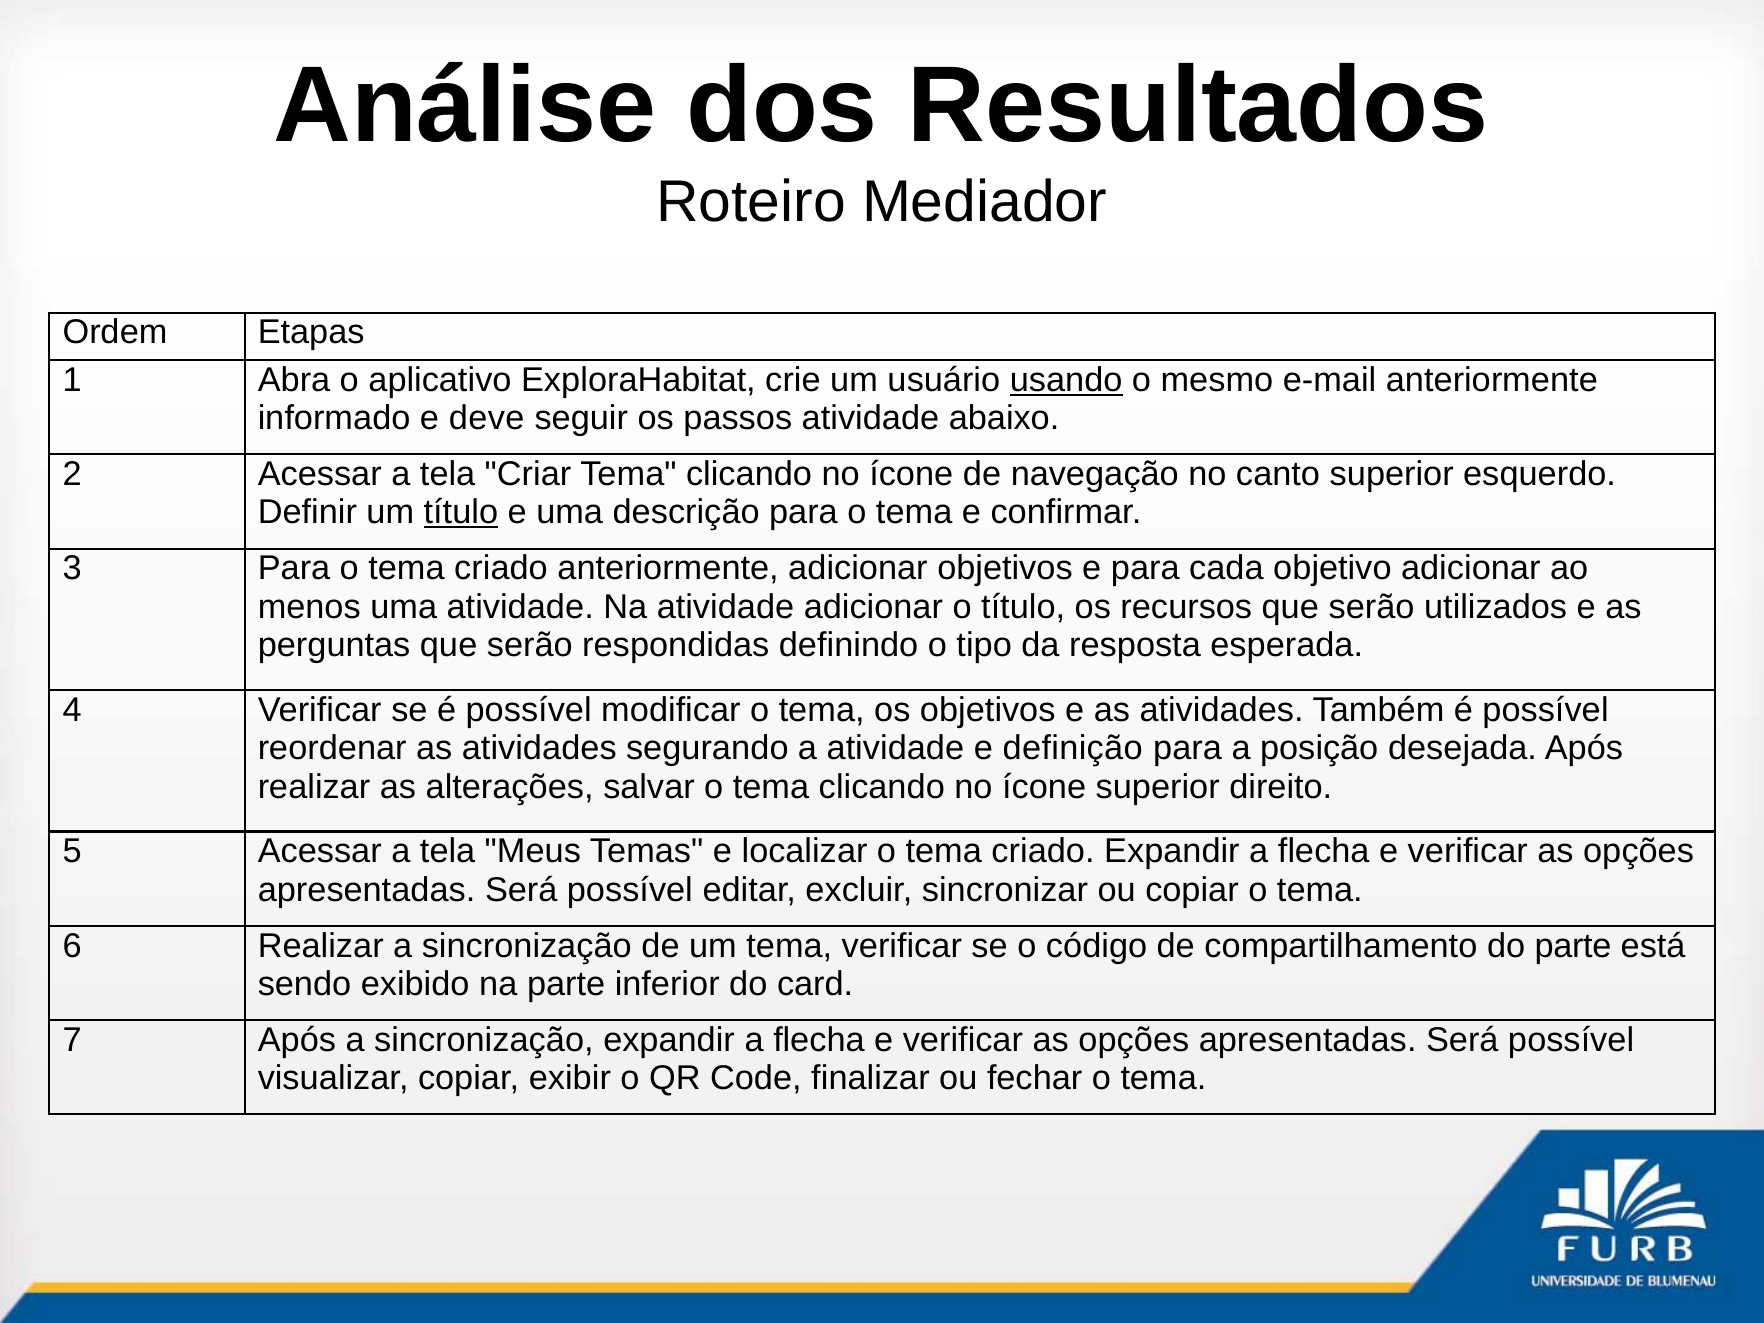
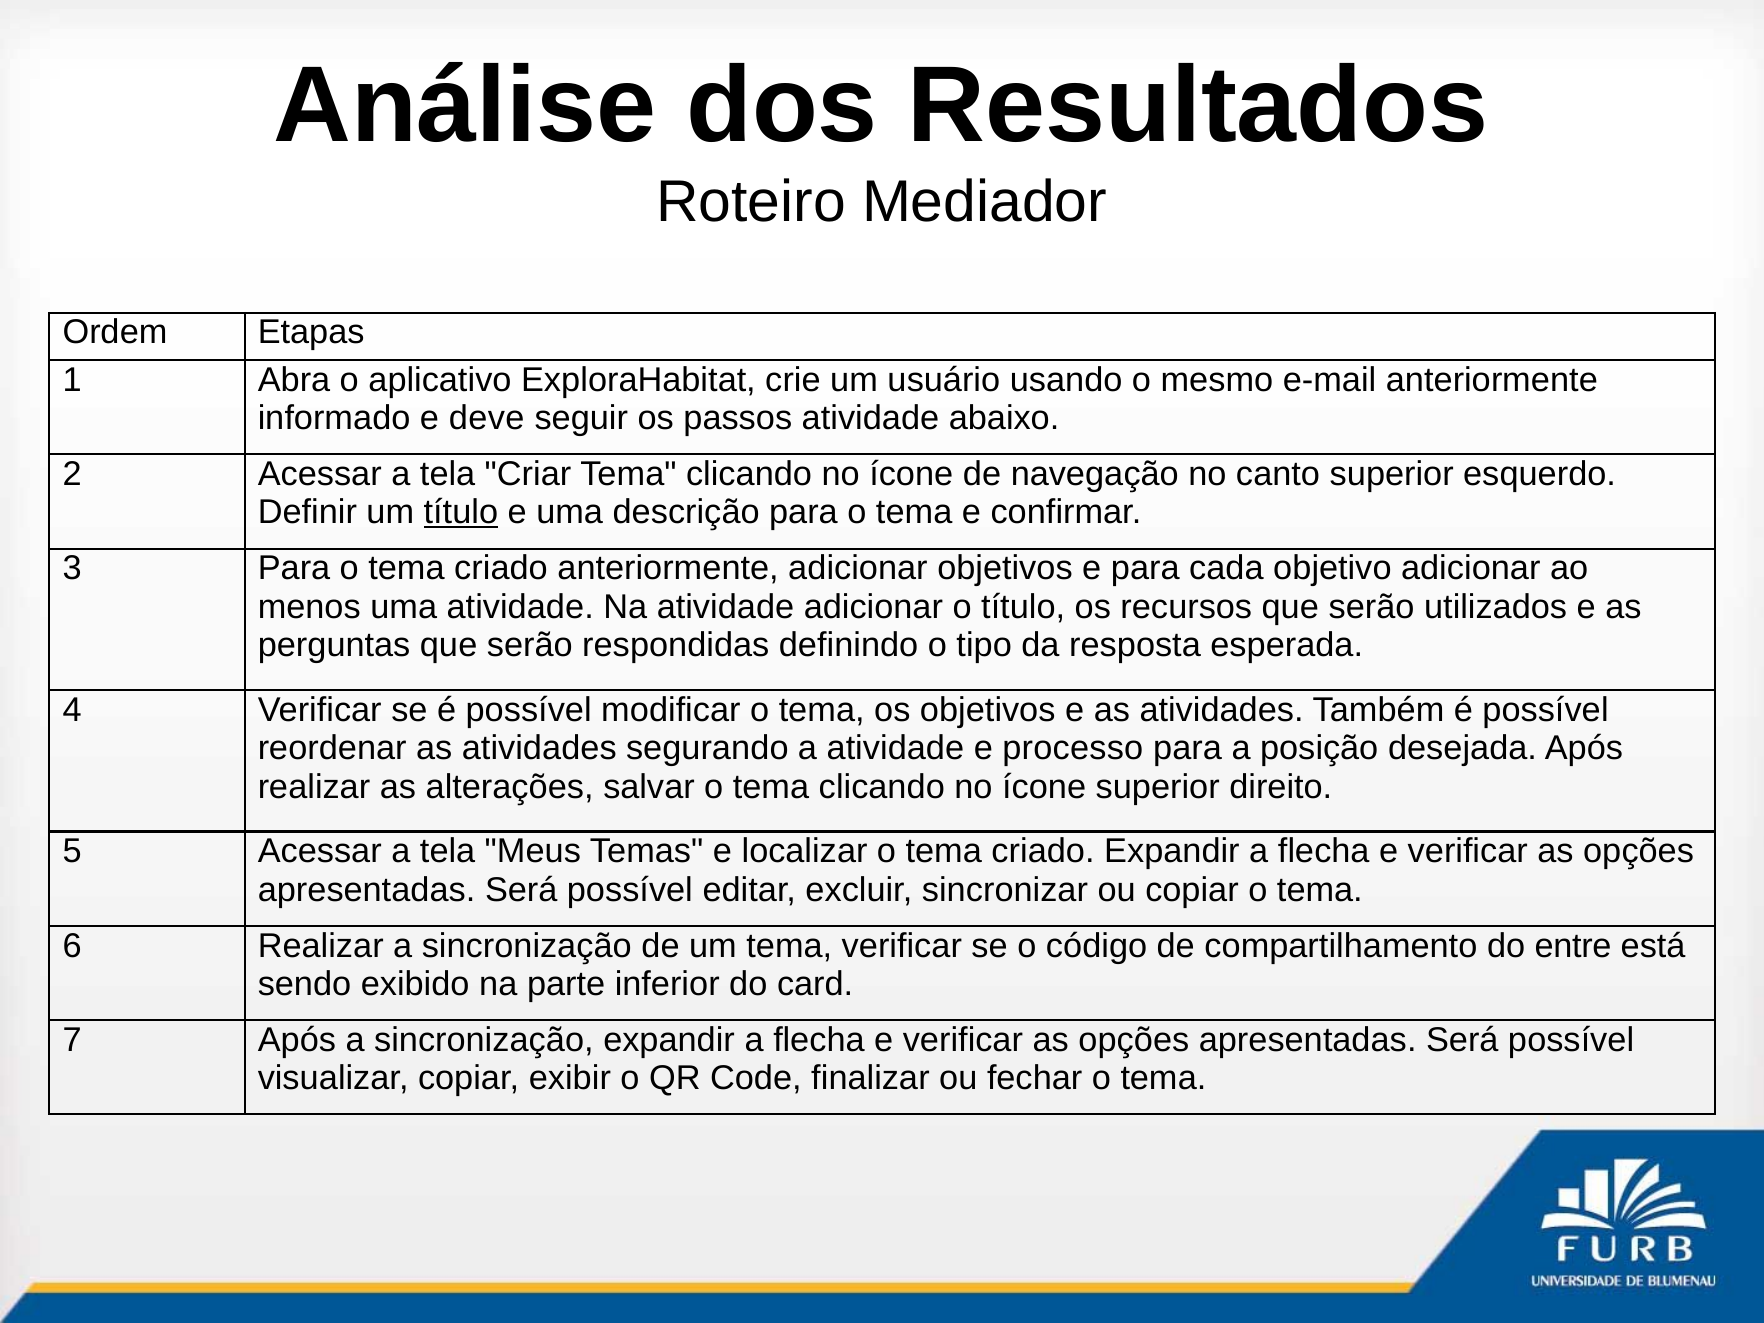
usando underline: present -> none
definição: definição -> processo
do parte: parte -> entre
